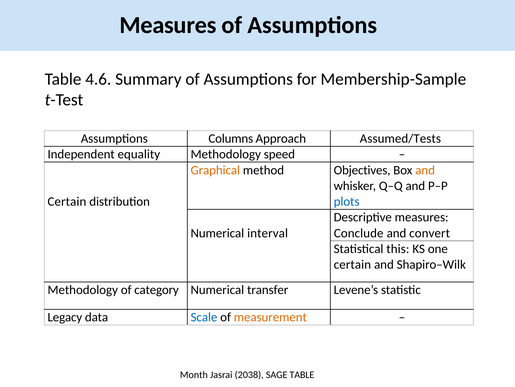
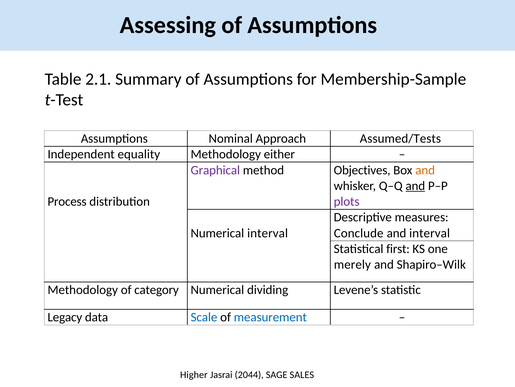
Measures at (168, 25): Measures -> Assessing
4.6: 4.6 -> 2.1
Columns: Columns -> Nominal
speed: speed -> either
Graphical colour: orange -> purple
and at (415, 186) underline: none -> present
Certain at (67, 201): Certain -> Process
plots colour: blue -> purple
and convert: convert -> interval
this: this -> first
certain at (352, 264): certain -> merely
transfer: transfer -> dividing
measurement colour: orange -> blue
Month: Month -> Higher
2038: 2038 -> 2044
SAGE TABLE: TABLE -> SALES
